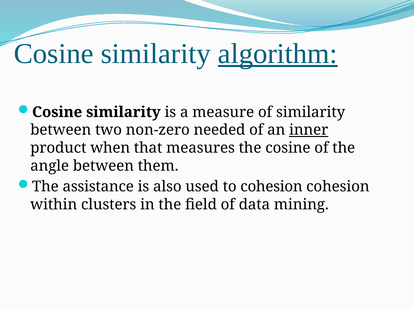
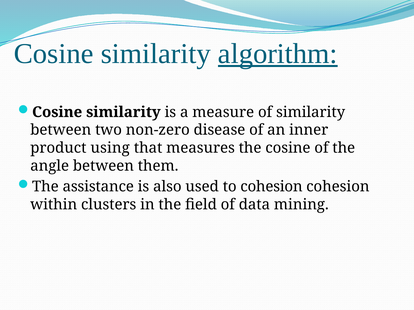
needed: needed -> disease
inner underline: present -> none
when: when -> using
